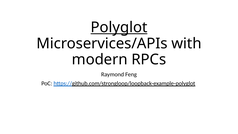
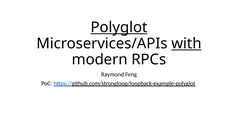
with underline: none -> present
